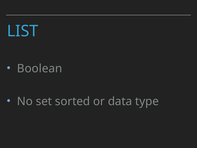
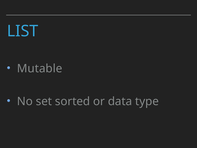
Boolean: Boolean -> Mutable
